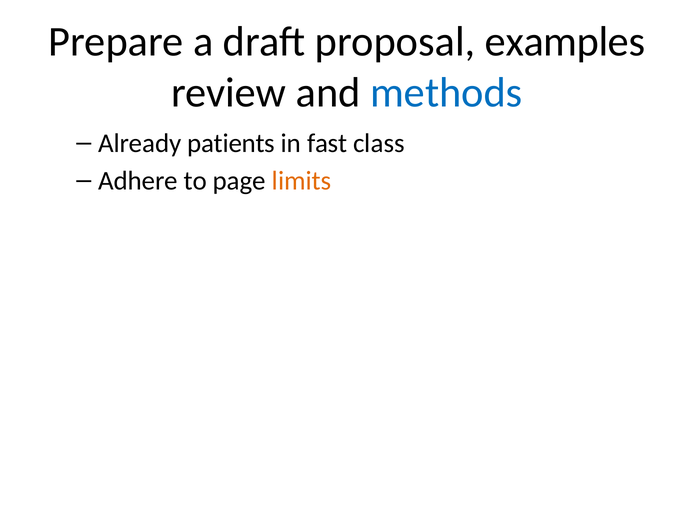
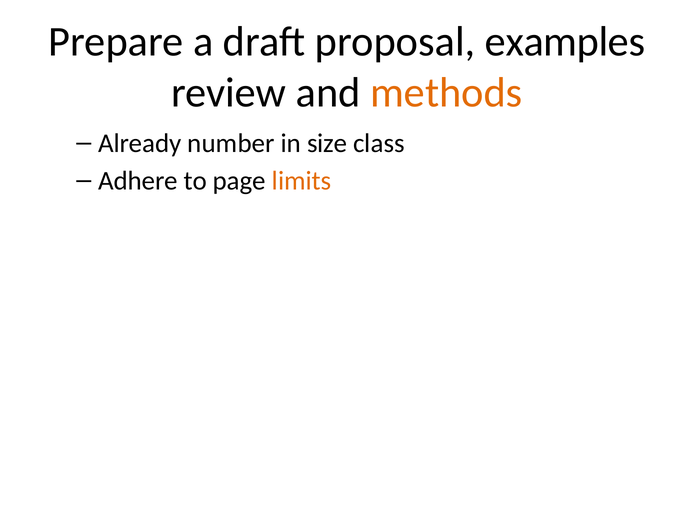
methods colour: blue -> orange
patients: patients -> number
fast: fast -> size
